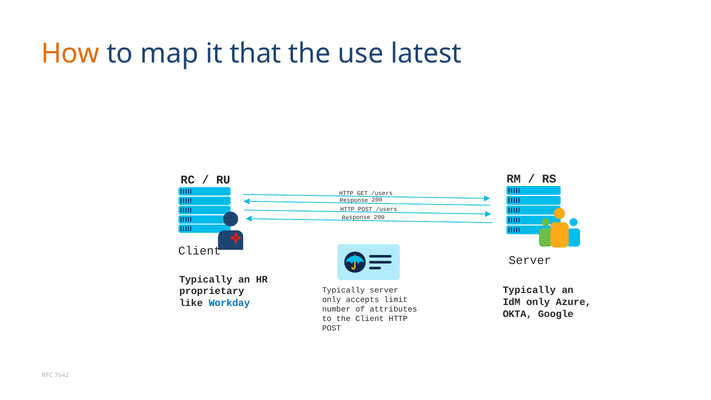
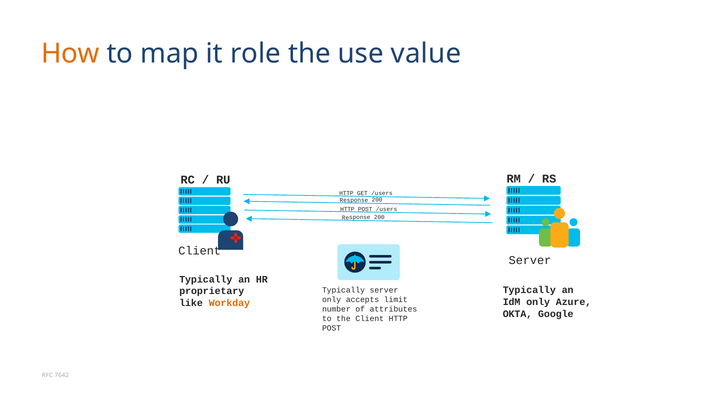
that: that -> role
latest: latest -> value
Workday colour: blue -> orange
